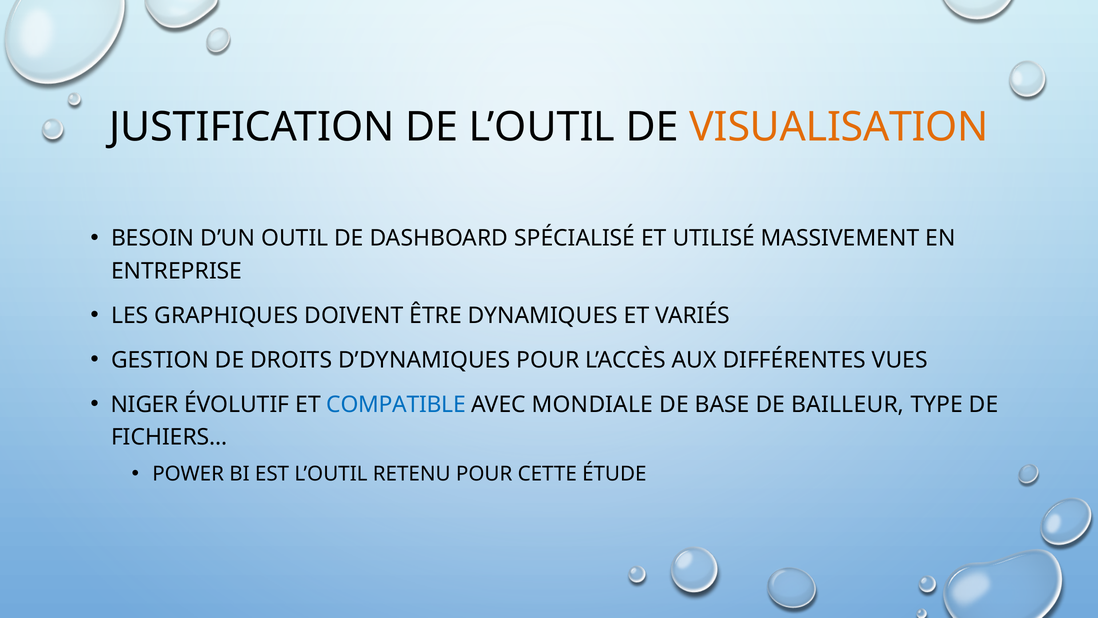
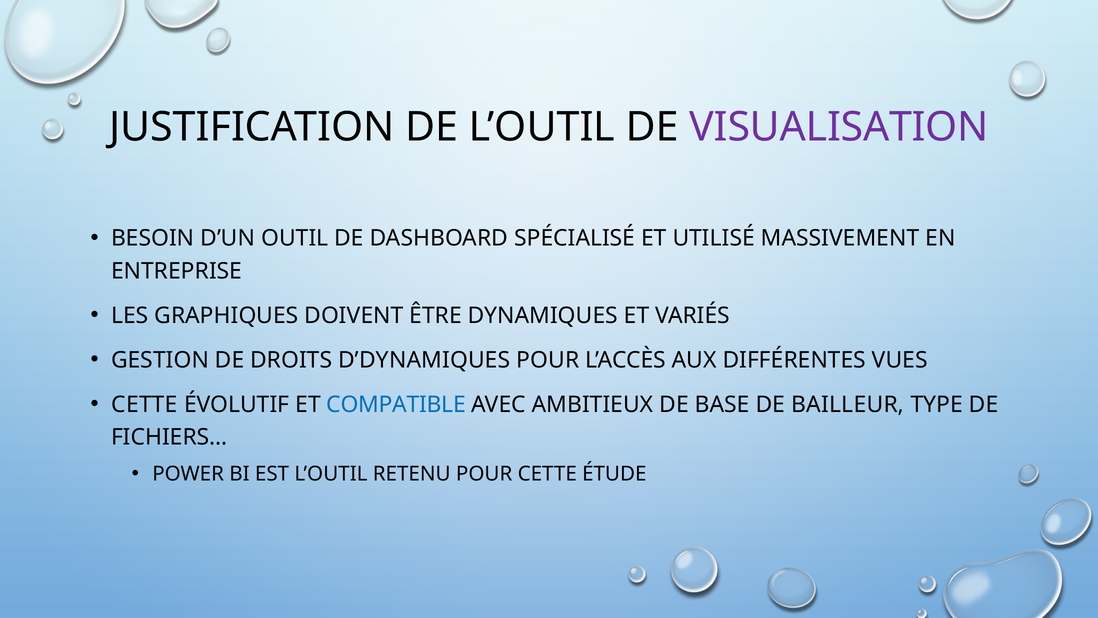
VISUALISATION colour: orange -> purple
NIGER at (145, 404): NIGER -> CETTE
MONDIALE: MONDIALE -> AMBITIEUX
